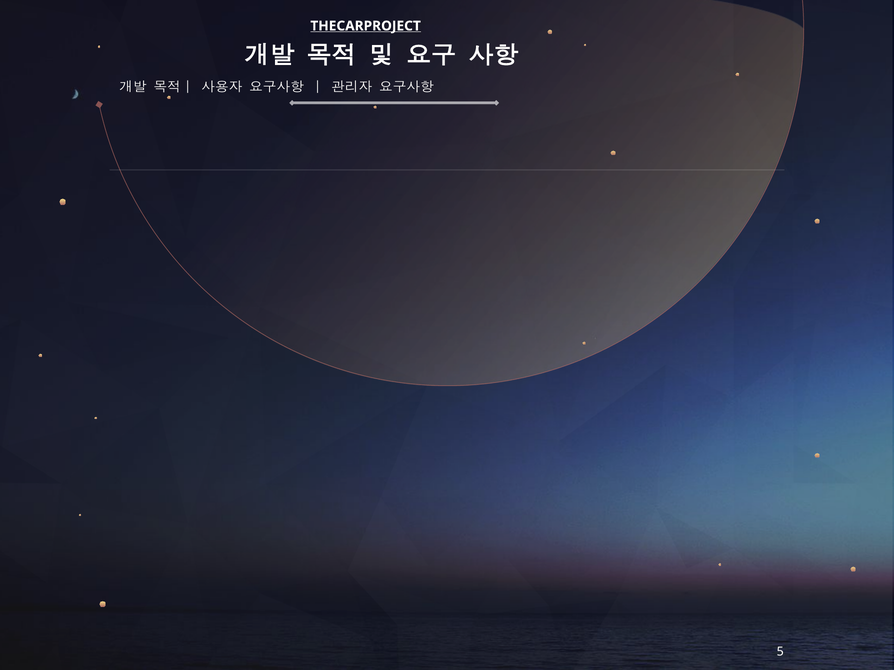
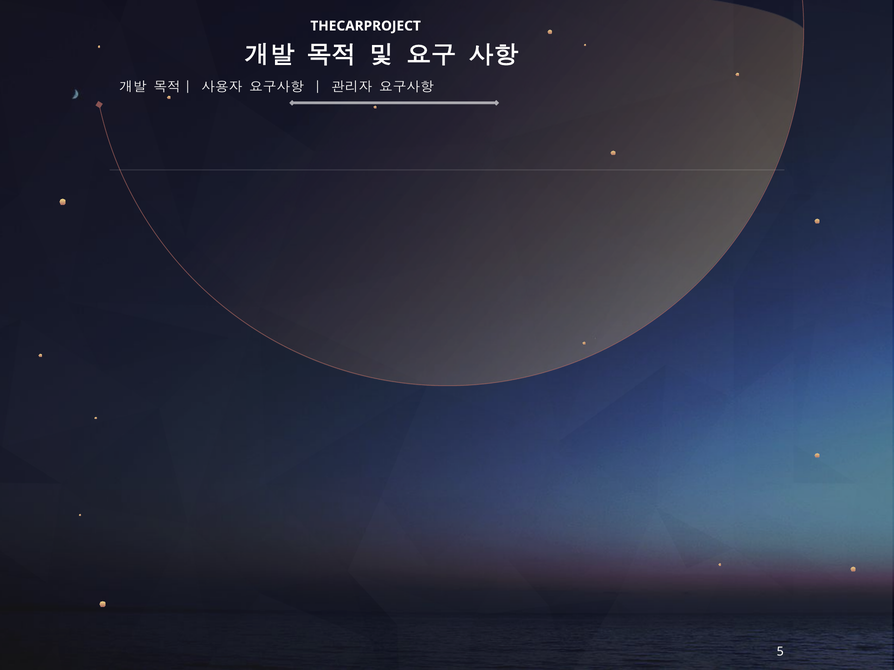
THECARPROJECT underline: present -> none
